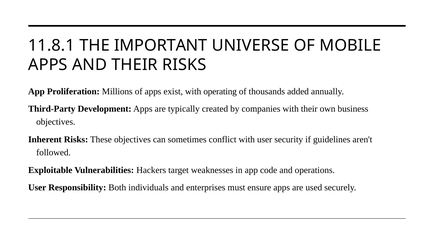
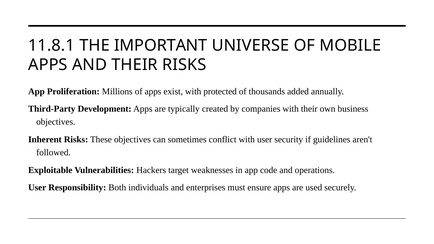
operating: operating -> protected
